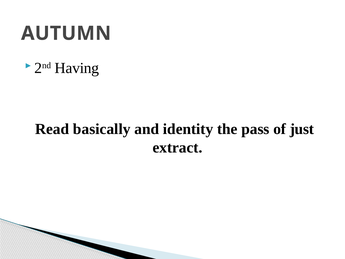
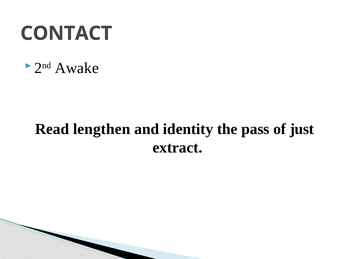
AUTUMN: AUTUMN -> CONTACT
Having: Having -> Awake
basically: basically -> lengthen
